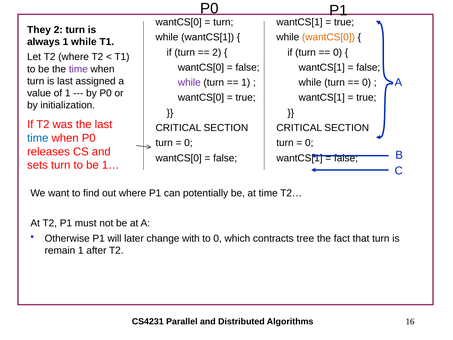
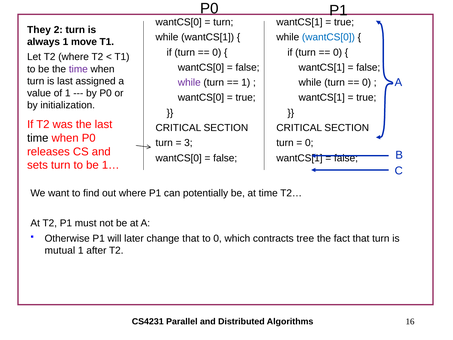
wantCS[0 at (328, 37) colour: orange -> blue
1 while: while -> move
2 at (217, 52): 2 -> 0
time at (38, 138) colour: blue -> black
0 at (188, 143): 0 -> 3
change with: with -> that
remain: remain -> mutual
